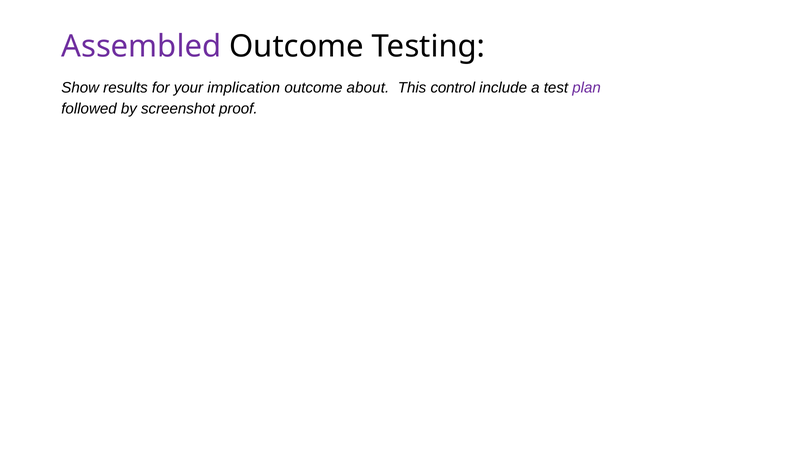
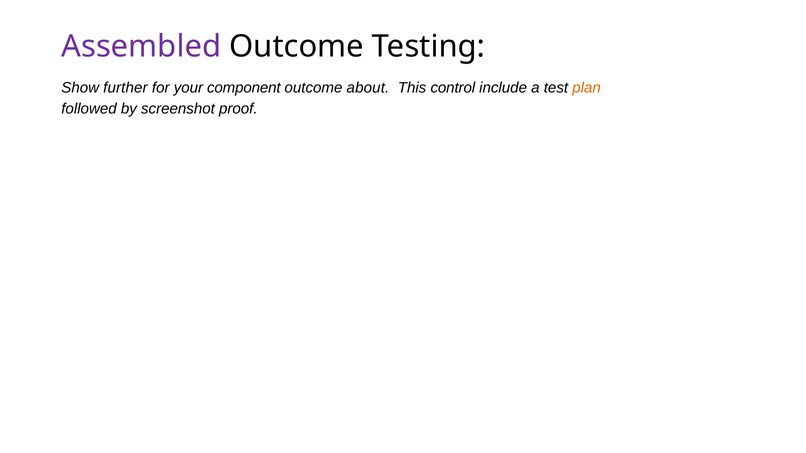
results: results -> further
implication: implication -> component
plan colour: purple -> orange
